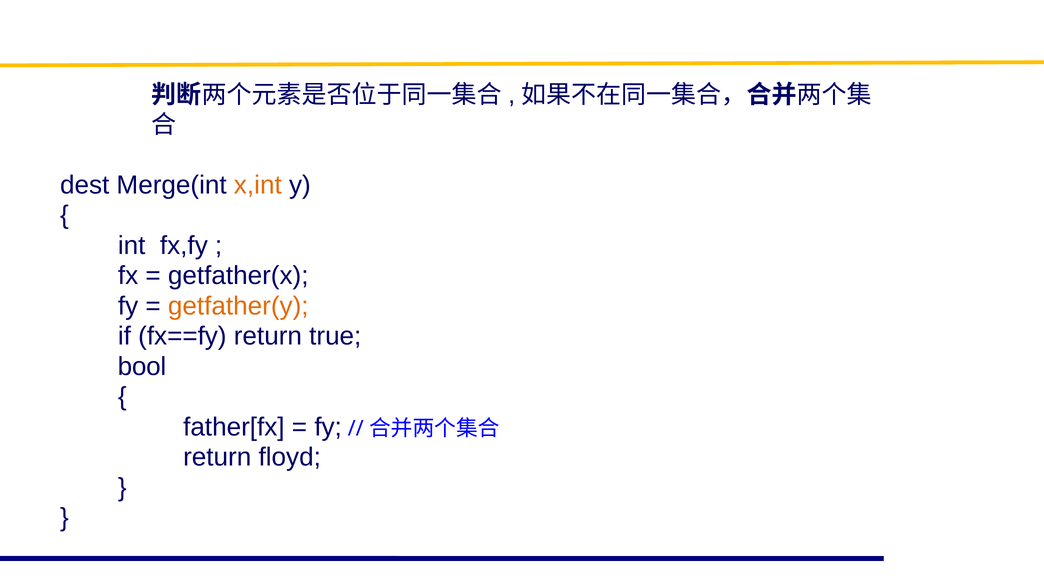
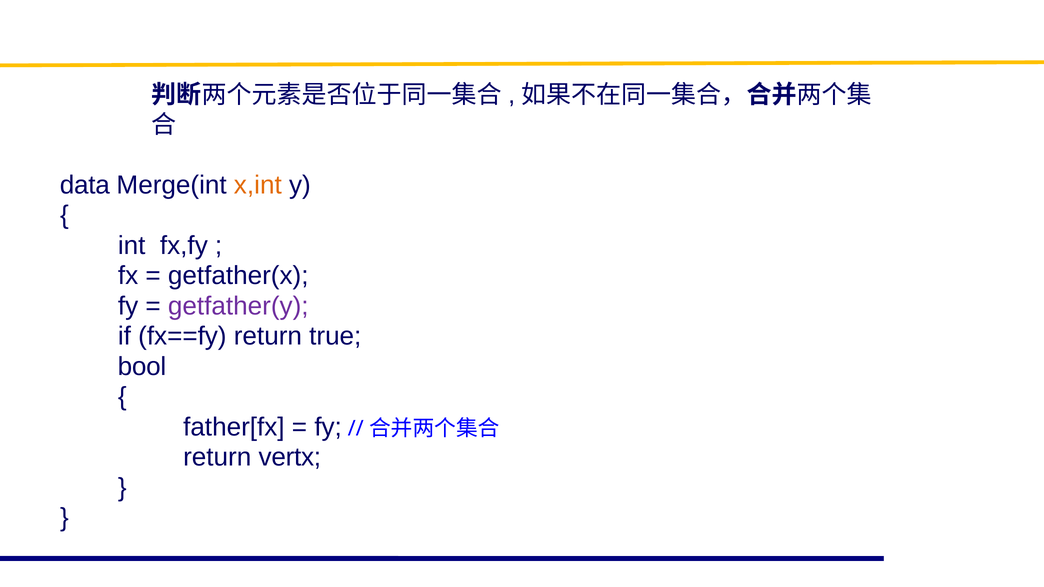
dest: dest -> data
getfather(y colour: orange -> purple
floyd: floyd -> vertx
